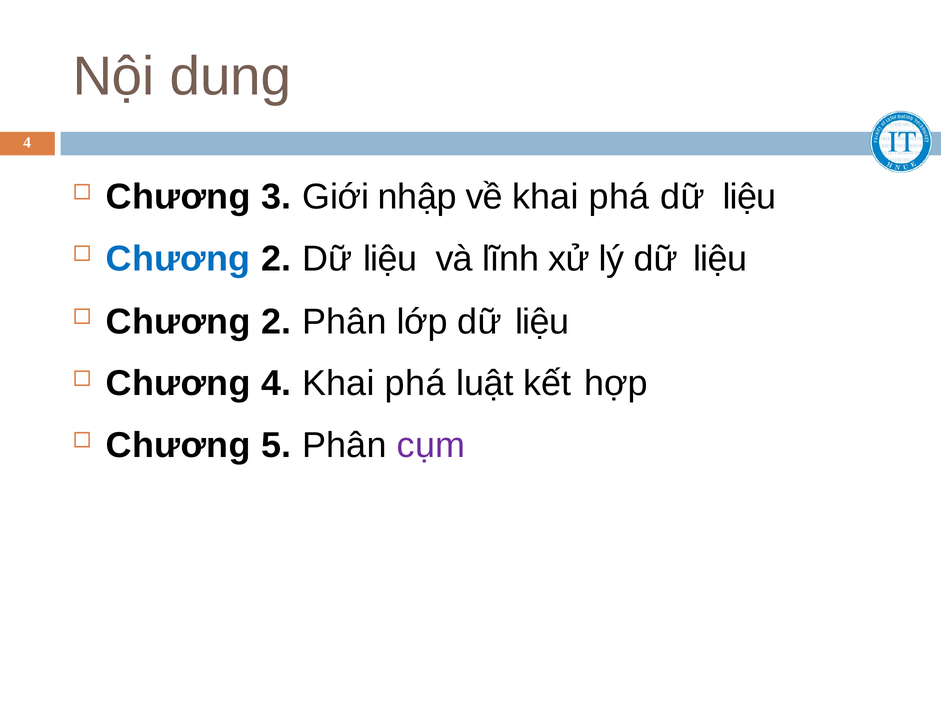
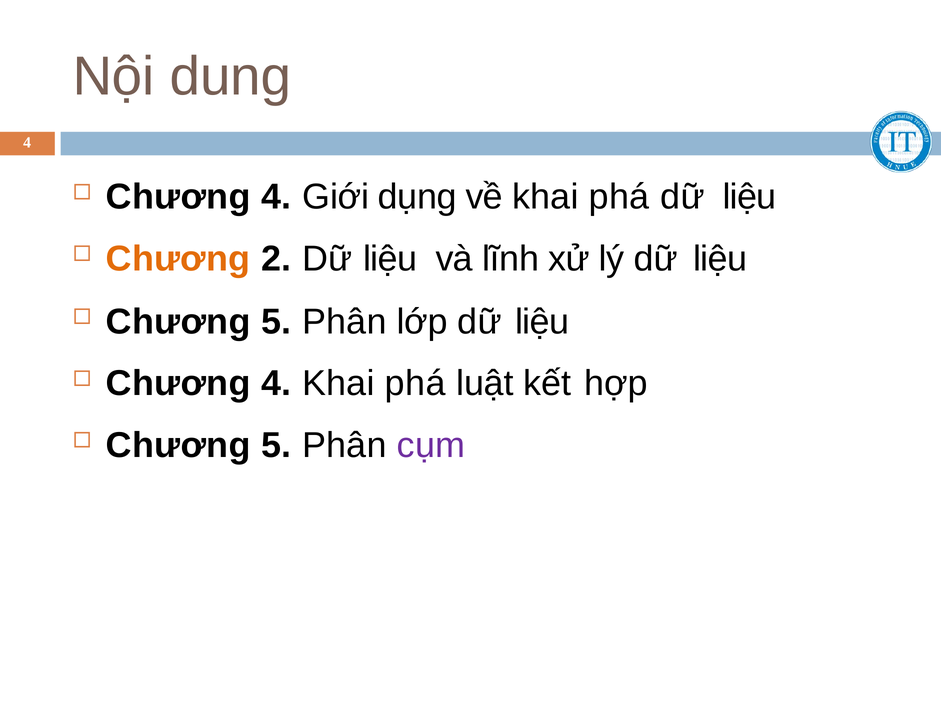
3 at (276, 197): 3 -> 4
nhập: nhập -> dụng
Chương at (178, 259) colour: blue -> orange
2 at (276, 322): 2 -> 5
